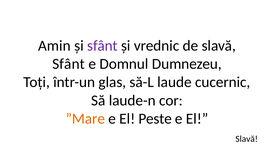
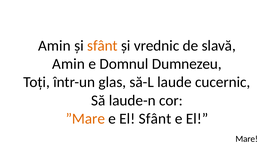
sfânt at (102, 46) colour: purple -> orange
Sfânt at (69, 64): Sfânt -> Amin
El Peste: Peste -> Sfânt
Slavă at (247, 139): Slavă -> Mare
